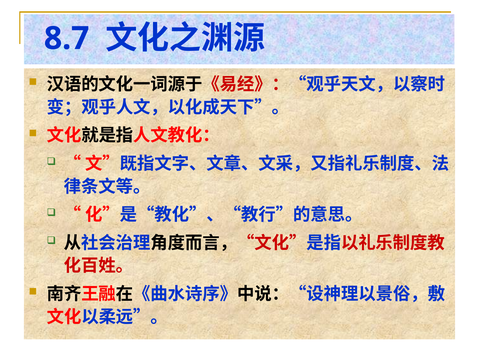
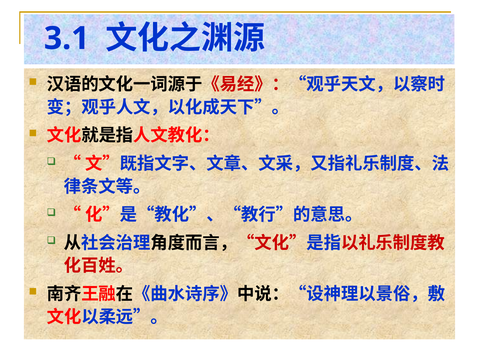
8.7: 8.7 -> 3.1
